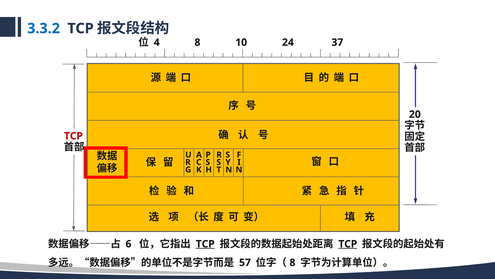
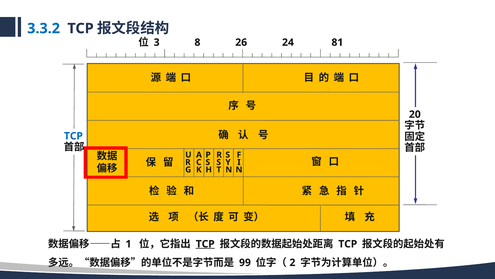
4: 4 -> 3
10: 10 -> 26
37: 37 -> 81
TCP at (73, 136) colour: red -> blue
6: 6 -> 1
TCP at (348, 244) underline: present -> none
57: 57 -> 99
8 at (292, 262): 8 -> 2
